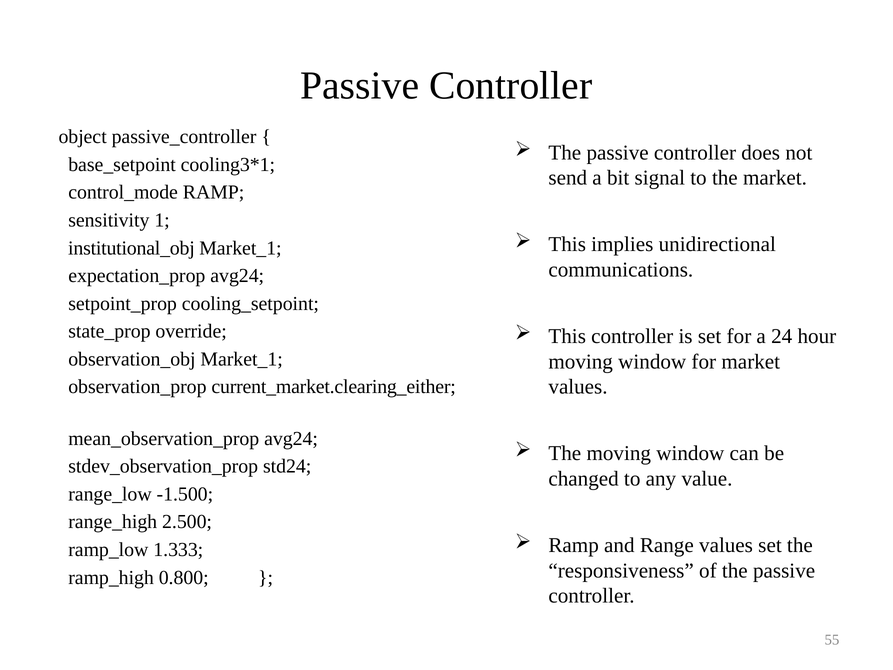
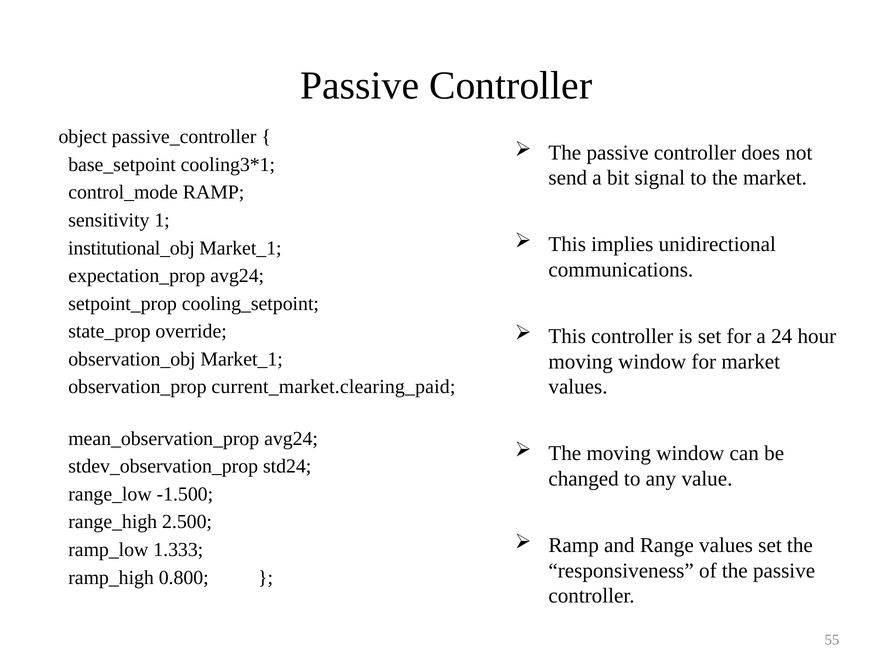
current_market.clearing_either: current_market.clearing_either -> current_market.clearing_paid
